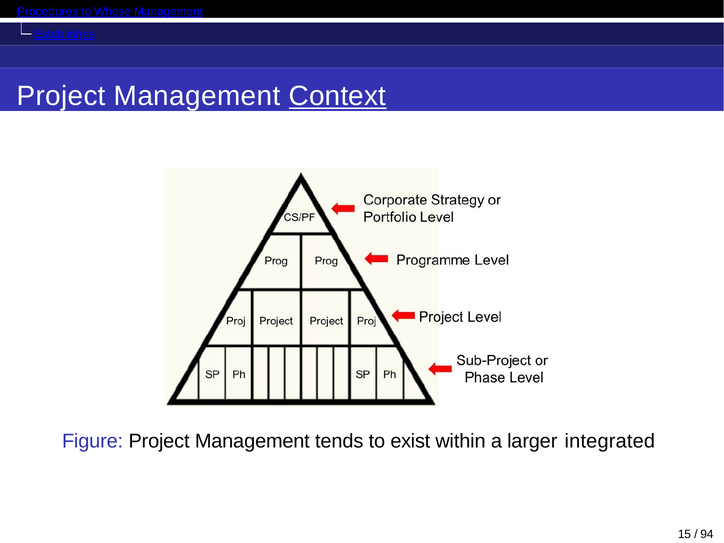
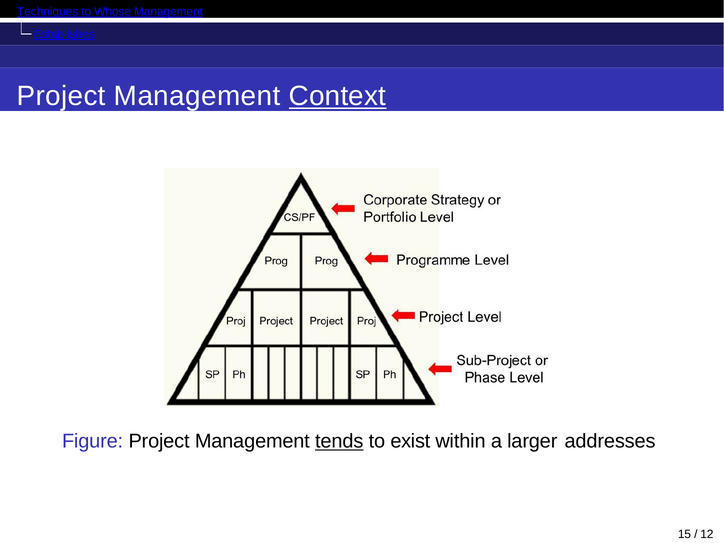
Procedures: Procedures -> Techniques
tends underline: none -> present
integrated: integrated -> addresses
94: 94 -> 12
